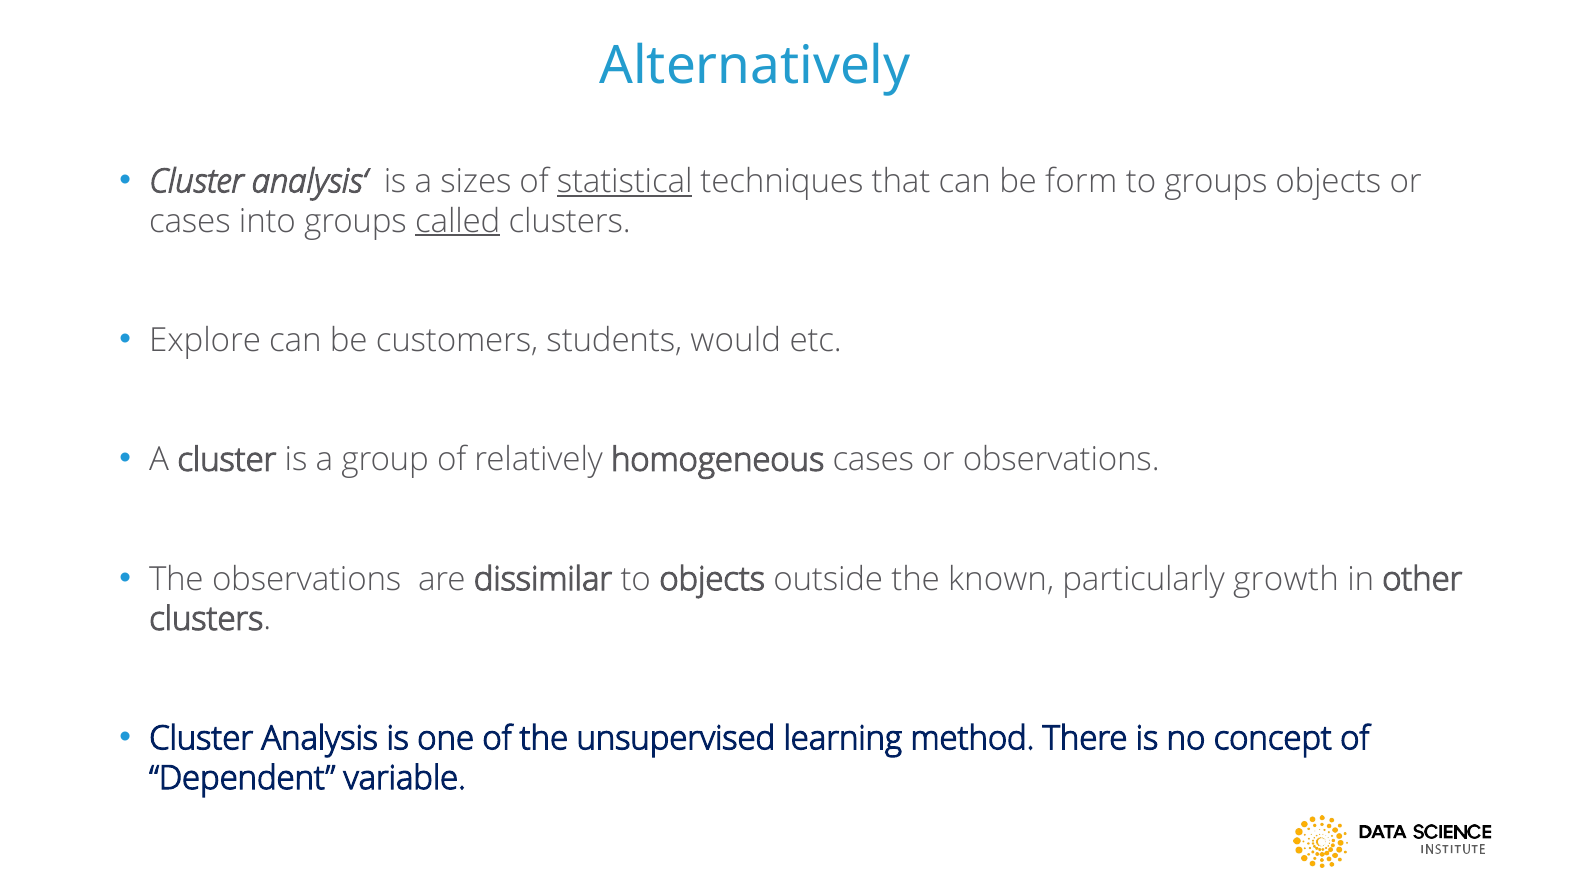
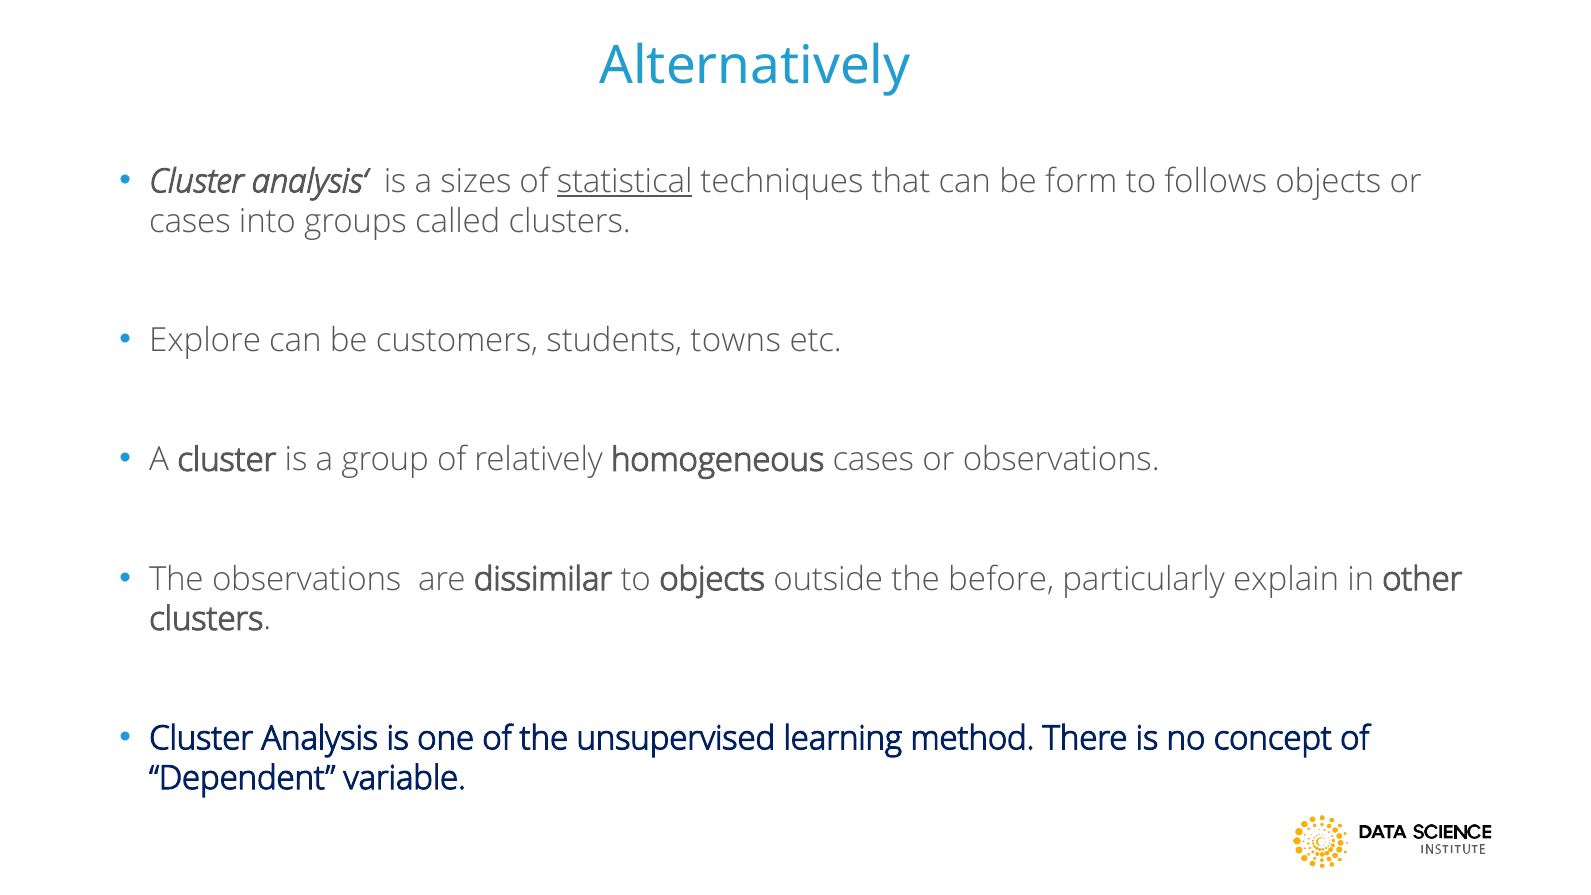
to groups: groups -> follows
called underline: present -> none
would: would -> towns
known: known -> before
growth: growth -> explain
